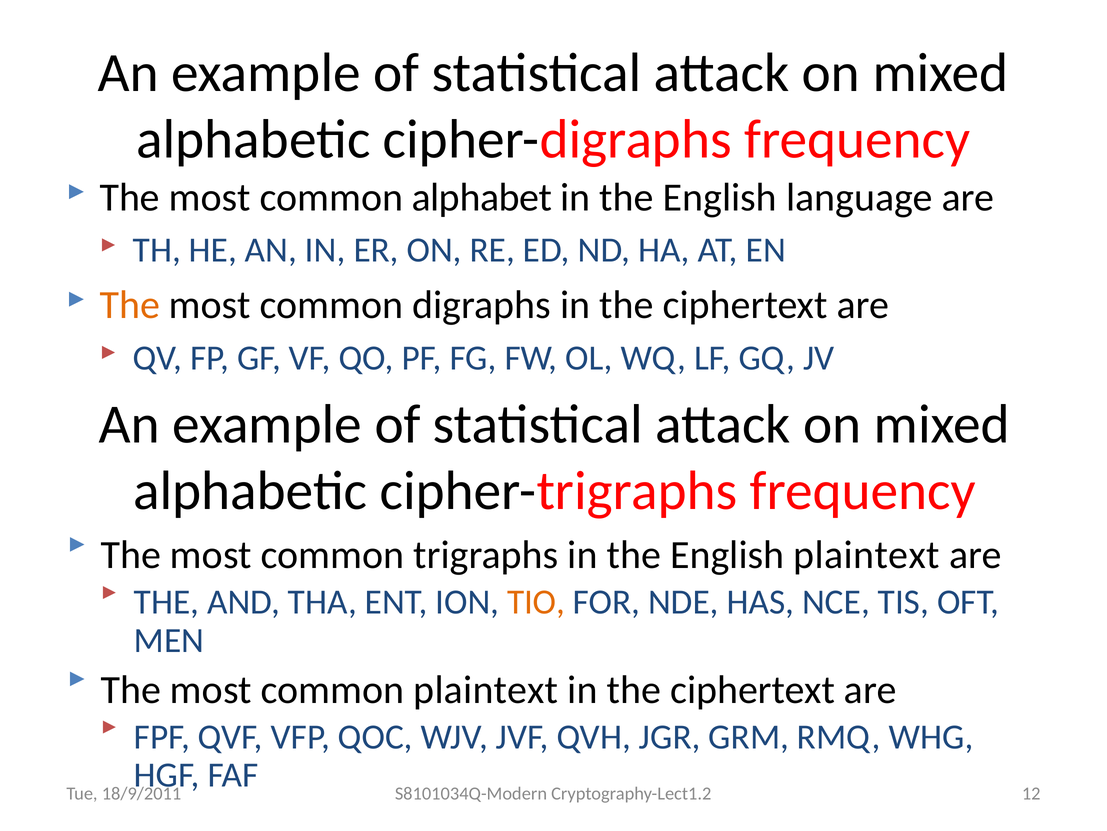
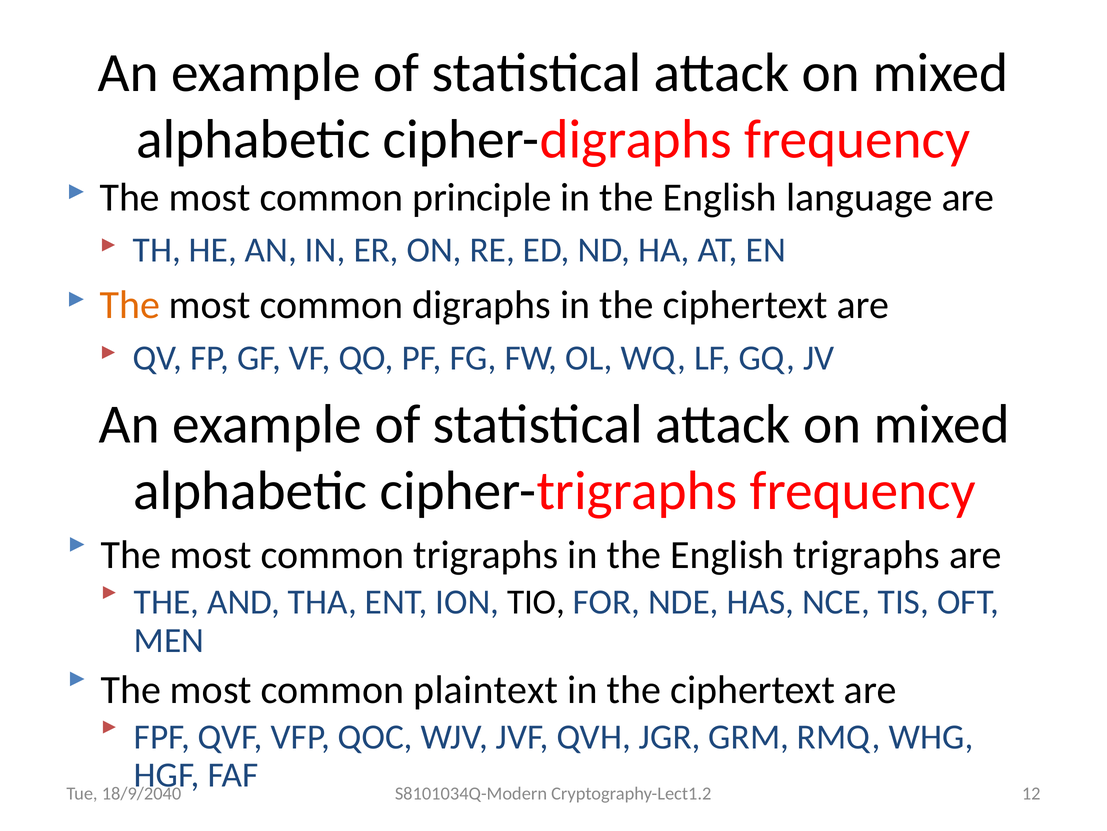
alphabet: alphabet -> principle
English plaintext: plaintext -> trigraphs
TIO colour: orange -> black
18/9/2011: 18/9/2011 -> 18/9/2040
